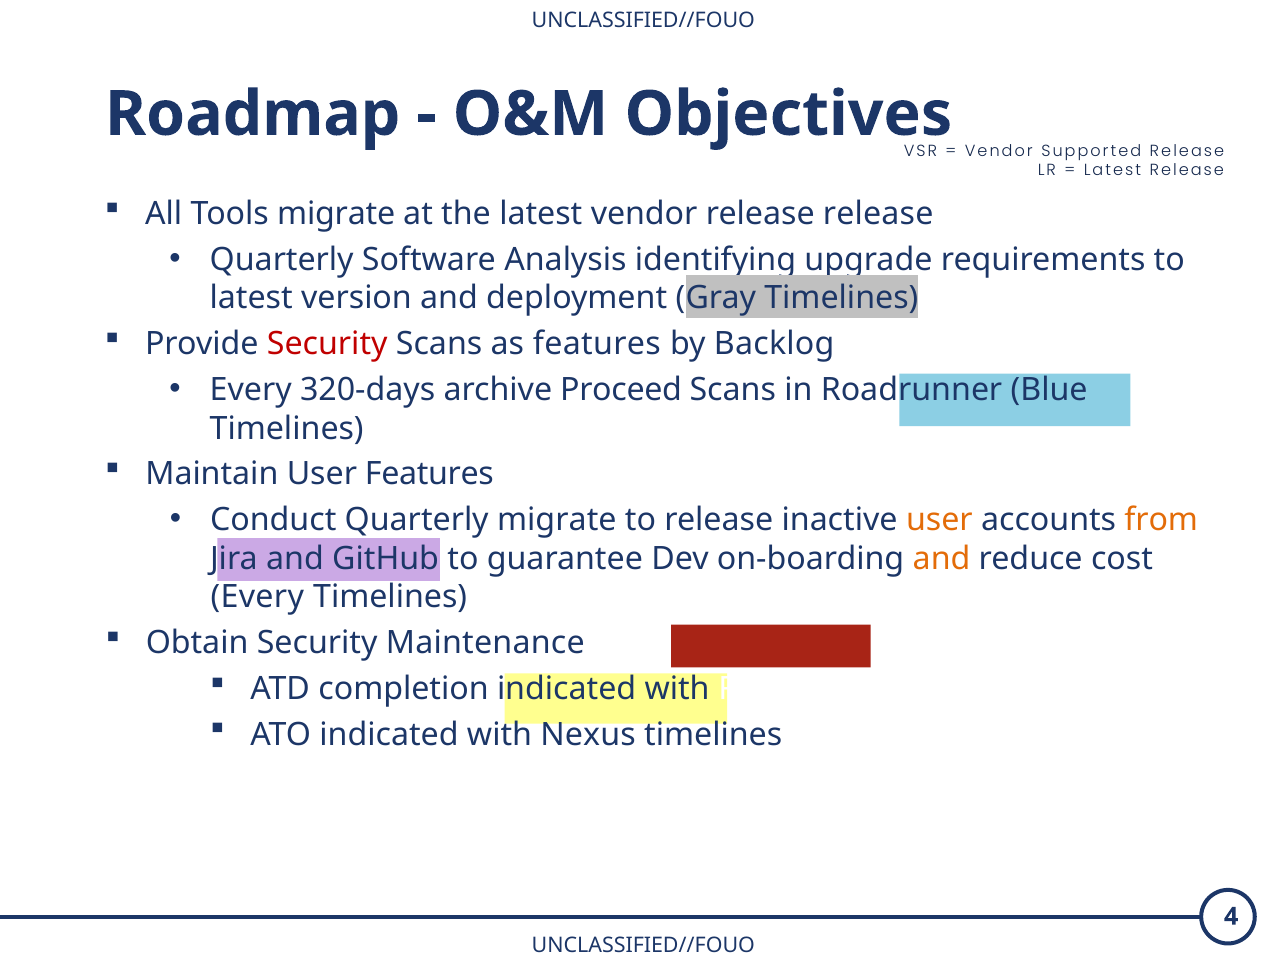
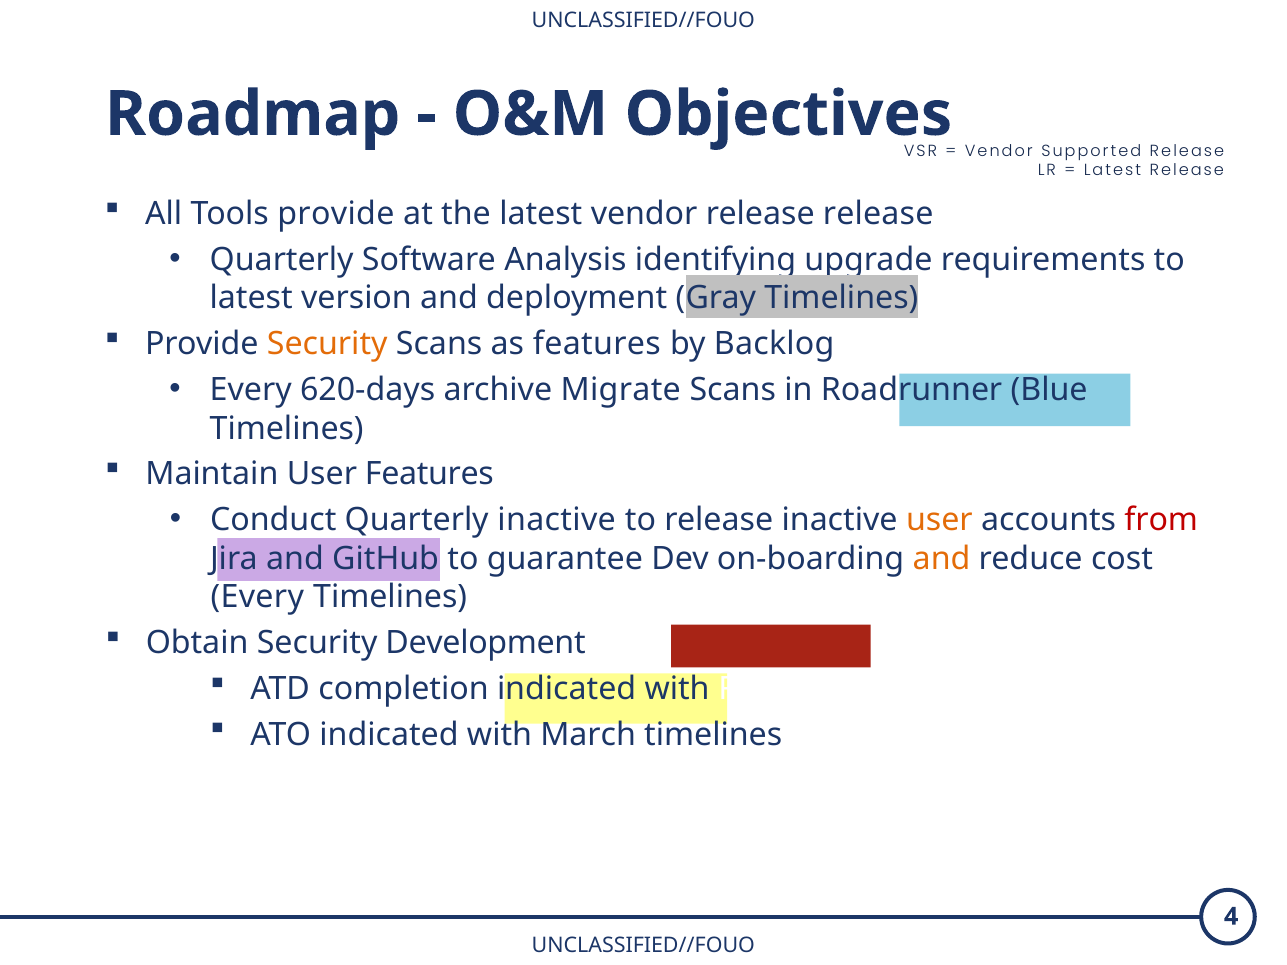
Tools migrate: migrate -> provide
Security at (327, 344) colour: red -> orange
320-days: 320-days -> 620-days
Proceed: Proceed -> Migrate
Quarterly migrate: migrate -> inactive
from colour: orange -> red
Maintenance: Maintenance -> Development
Nexus: Nexus -> March
